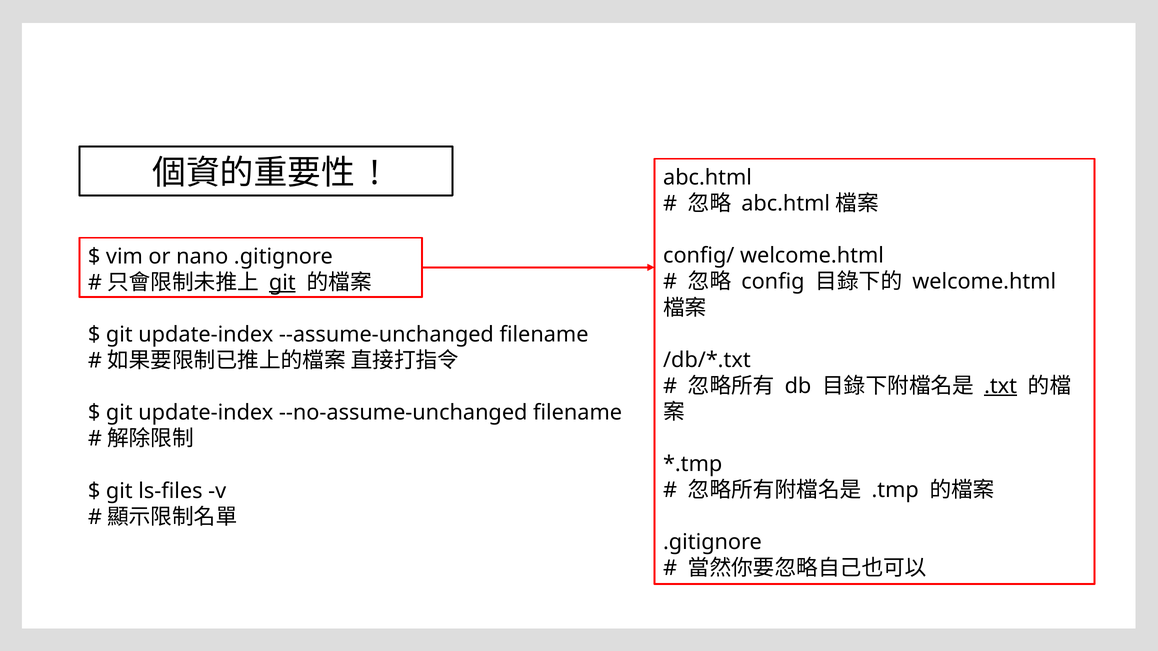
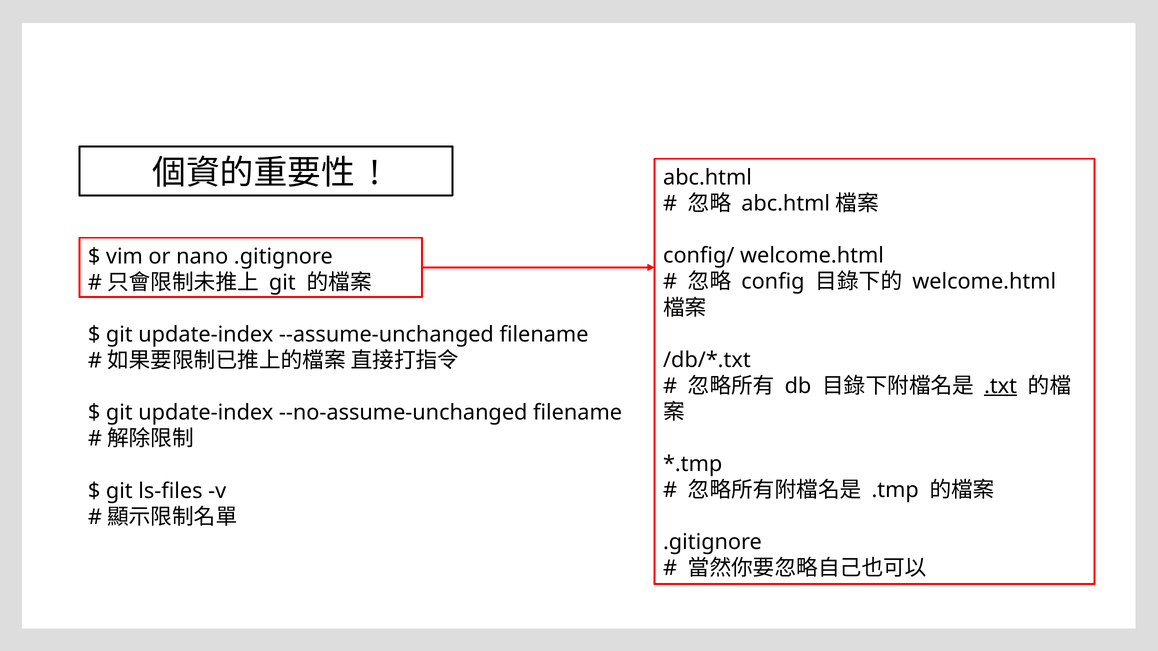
git at (282, 283) underline: present -> none
